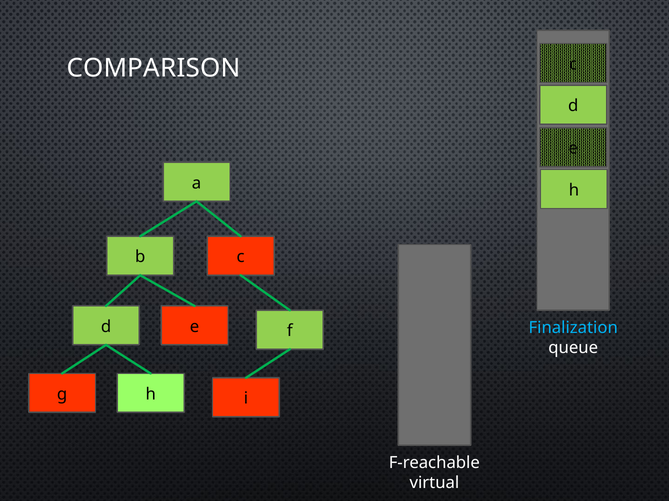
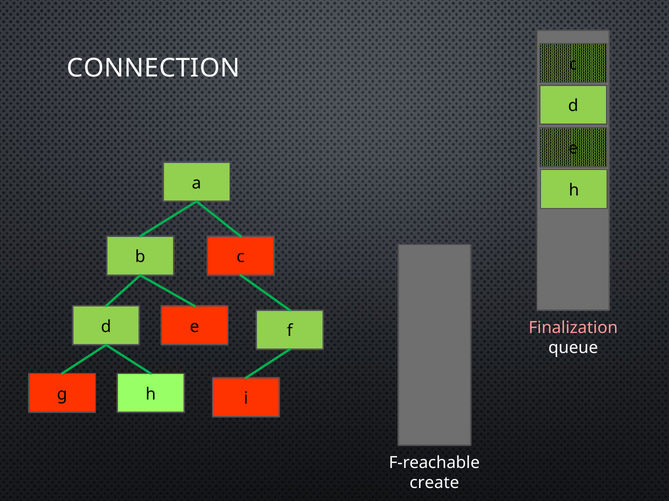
COMPARISON: COMPARISON -> CONNECTION
Finalization colour: light blue -> pink
virtual: virtual -> create
